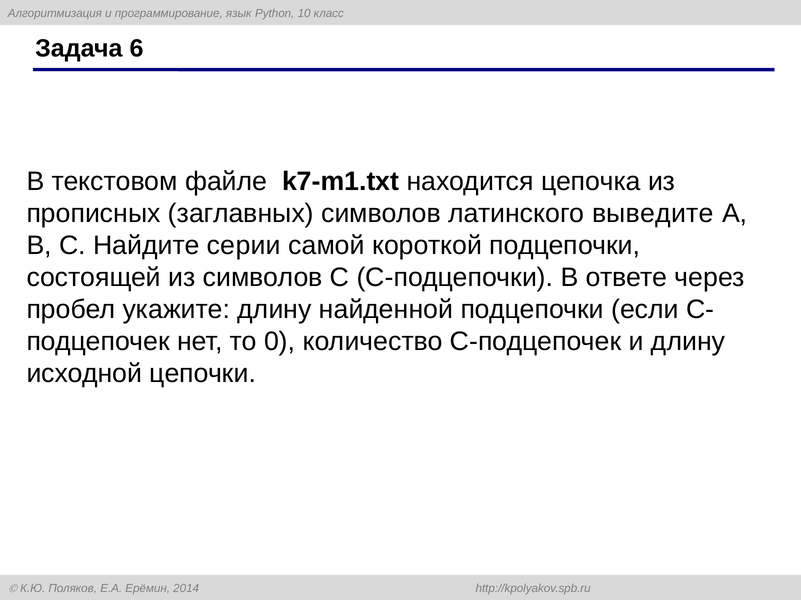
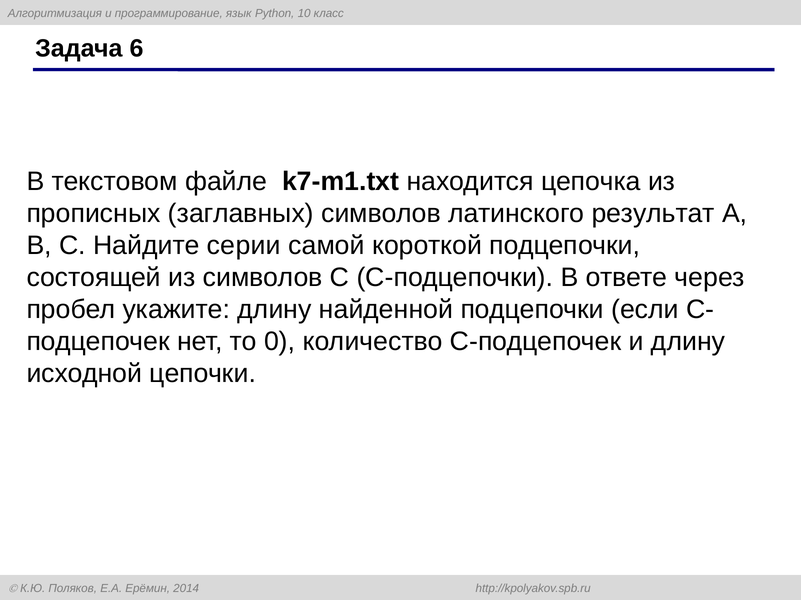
выведите: выведите -> результат
